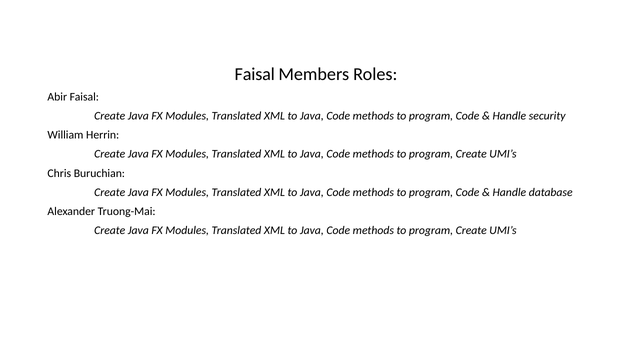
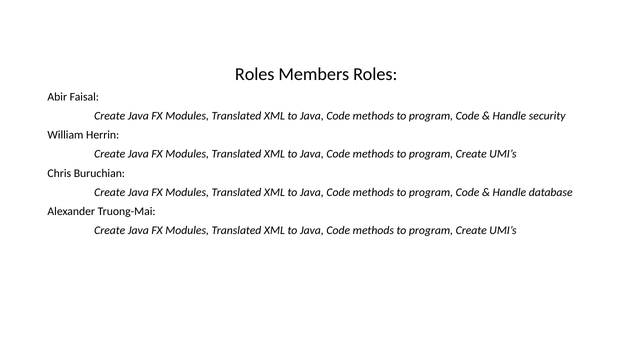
Faisal at (255, 74): Faisal -> Roles
